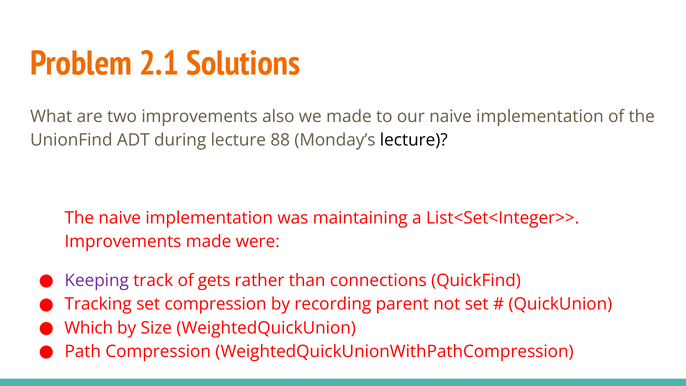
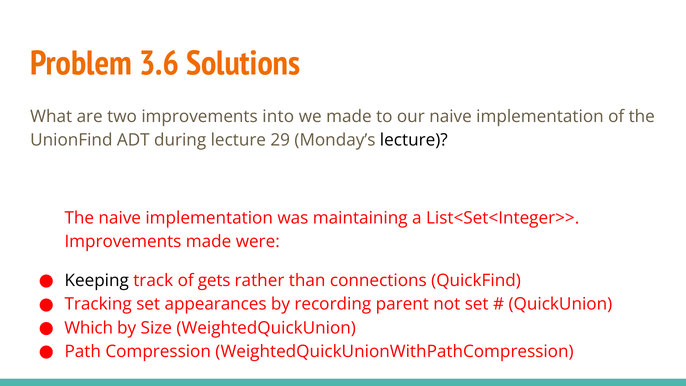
2.1: 2.1 -> 3.6
also: also -> into
88: 88 -> 29
Keeping colour: purple -> black
set compression: compression -> appearances
